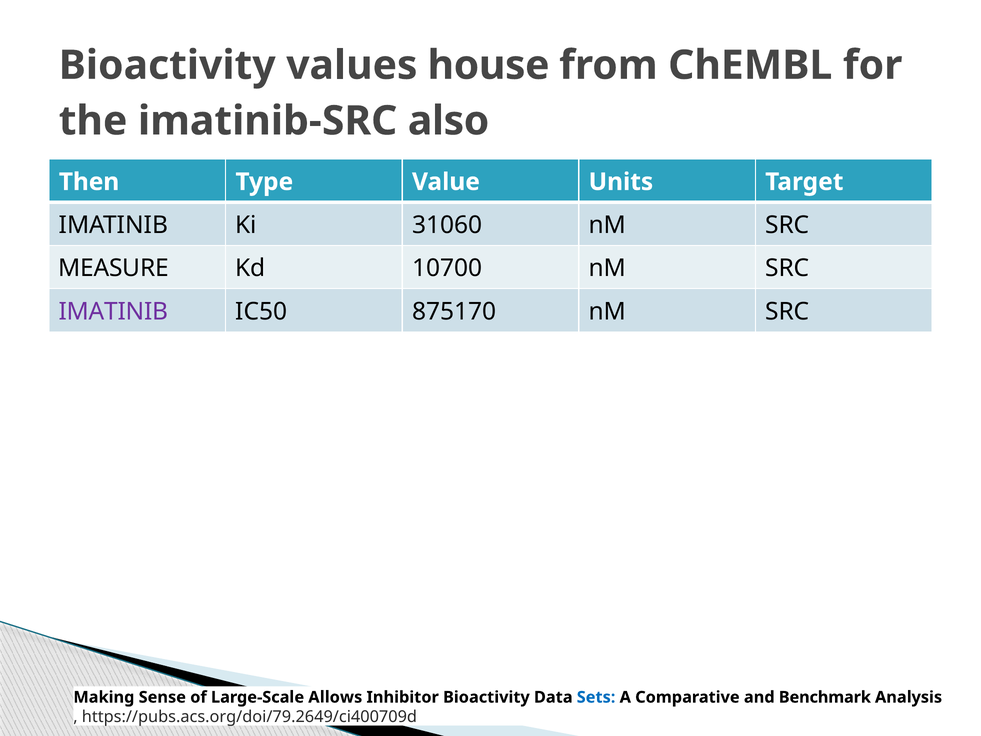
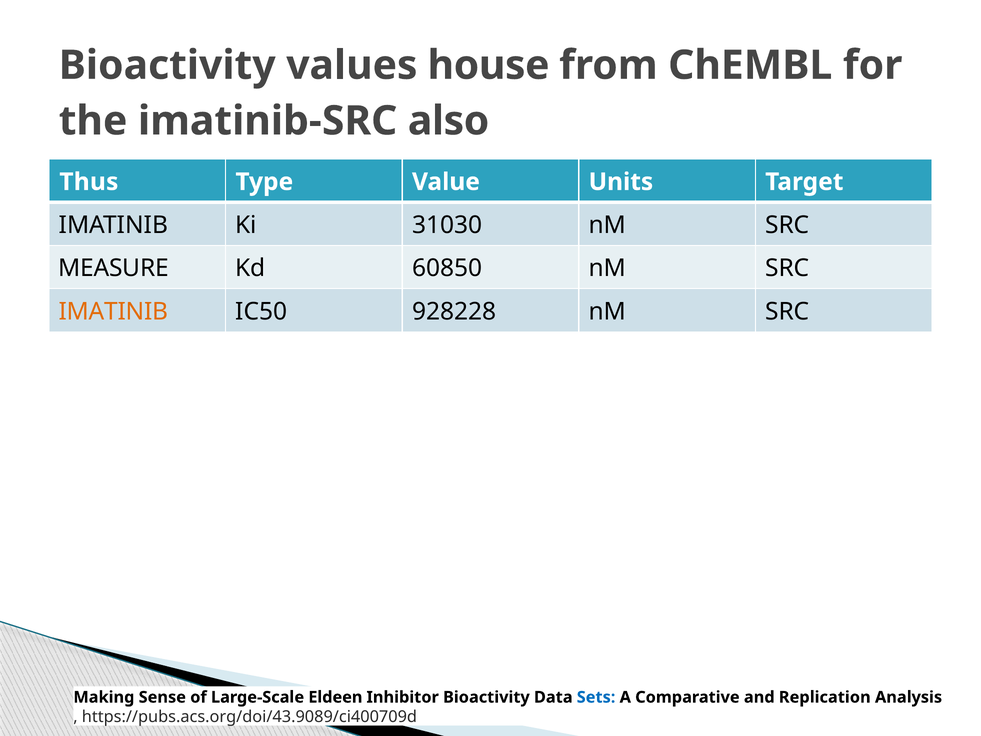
Then: Then -> Thus
31060: 31060 -> 31030
10700: 10700 -> 60850
IMATINIB at (114, 312) colour: purple -> orange
875170: 875170 -> 928228
Allows: Allows -> Eldeen
Benchmark: Benchmark -> Replication
https://pubs.acs.org/doi/79.2649/ci400709d: https://pubs.acs.org/doi/79.2649/ci400709d -> https://pubs.acs.org/doi/43.9089/ci400709d
